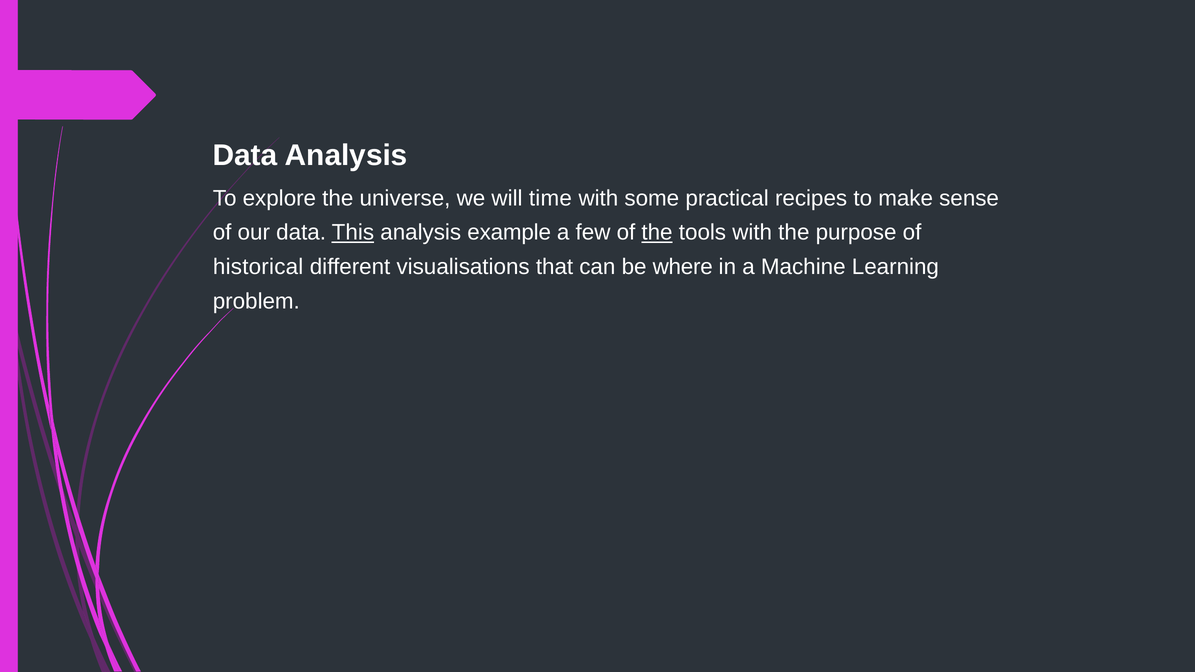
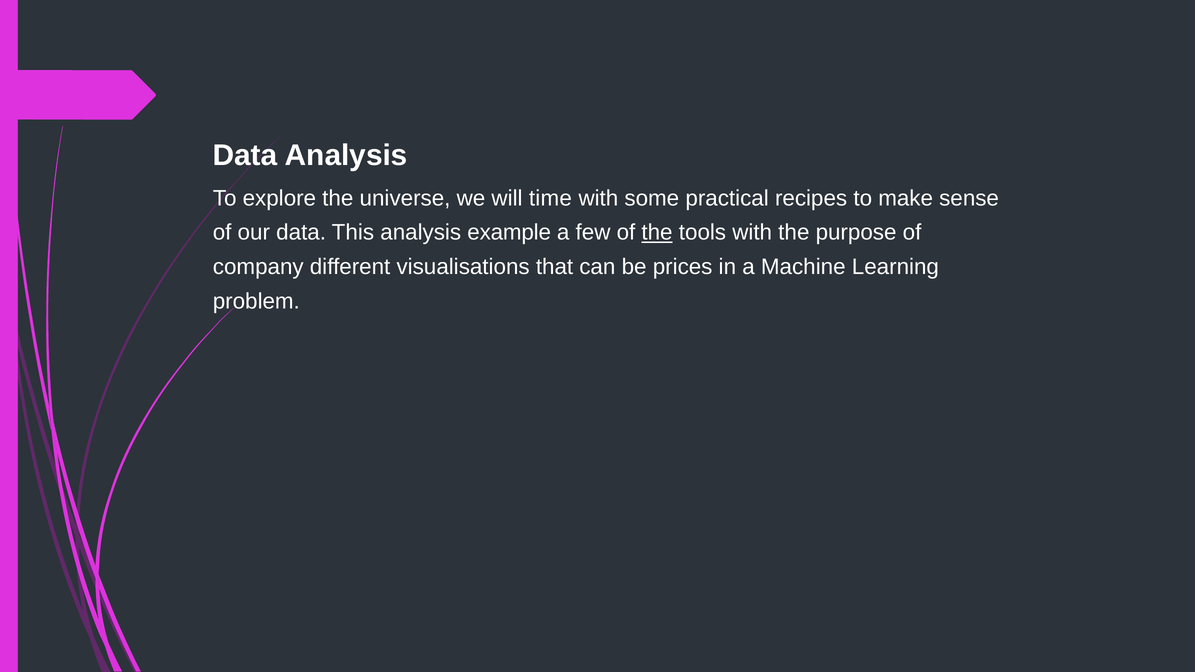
This underline: present -> none
historical: historical -> company
where: where -> prices
